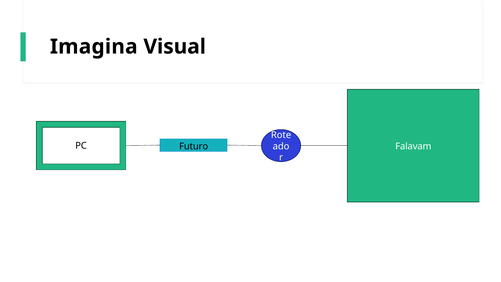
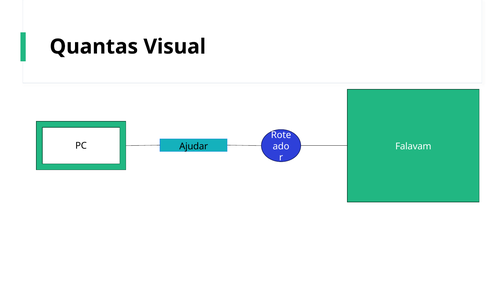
Imagina: Imagina -> Quantas
Futuro: Futuro -> Ajudar
